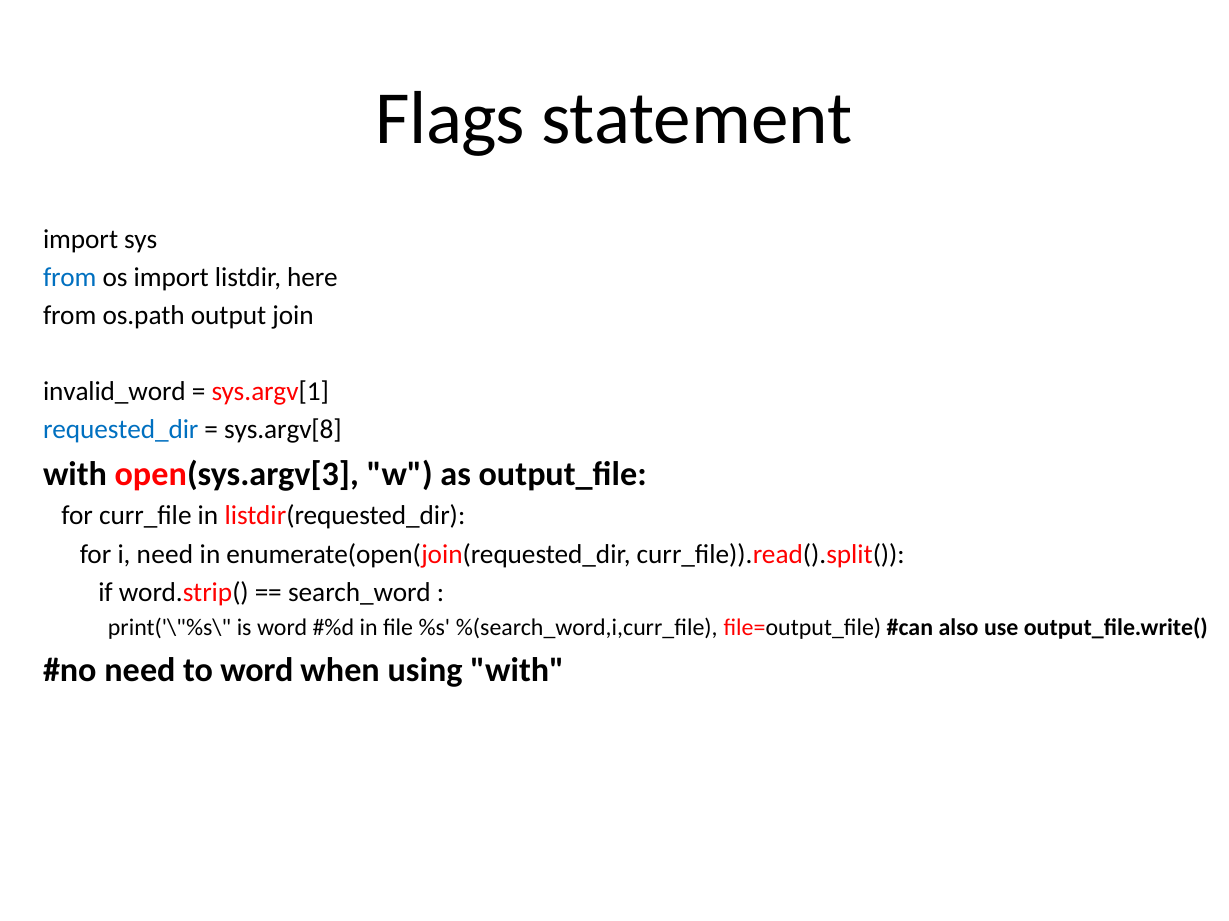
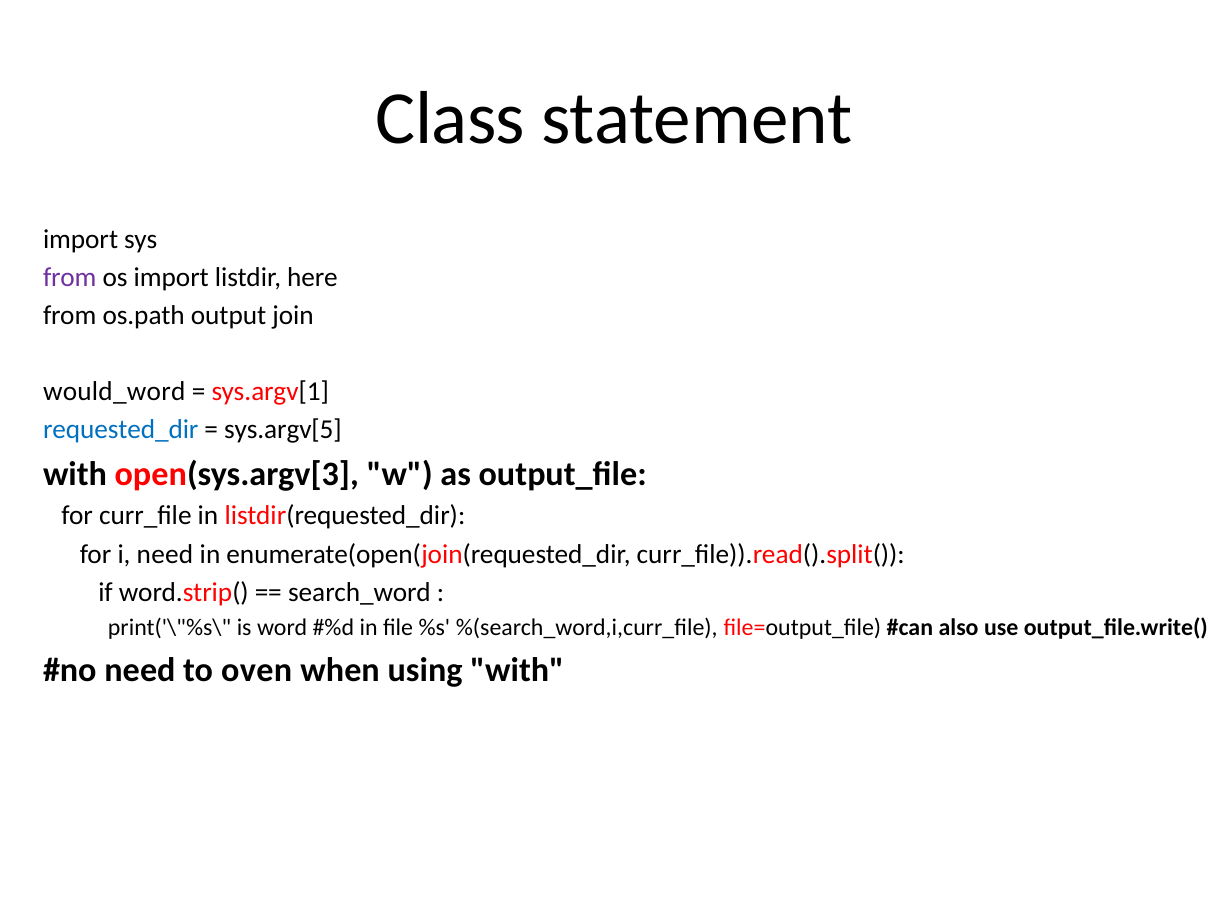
Flags: Flags -> Class
from at (70, 278) colour: blue -> purple
invalid_word: invalid_word -> would_word
sys.argv[8: sys.argv[8 -> sys.argv[5
to word: word -> oven
